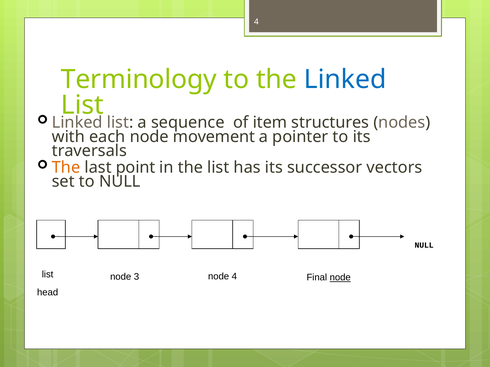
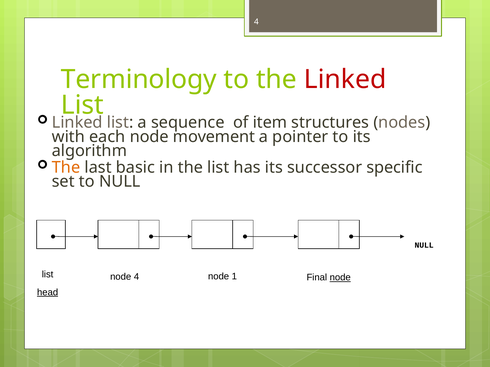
Linked at (345, 80) colour: blue -> red
traversals: traversals -> algorithm
point: point -> basic
vectors: vectors -> specific
node 3: 3 -> 4
node 4: 4 -> 1
head underline: none -> present
